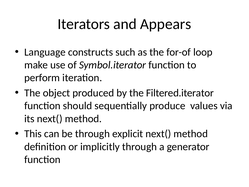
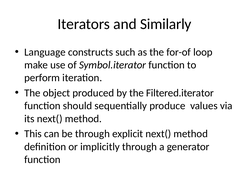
Appears: Appears -> Similarly
